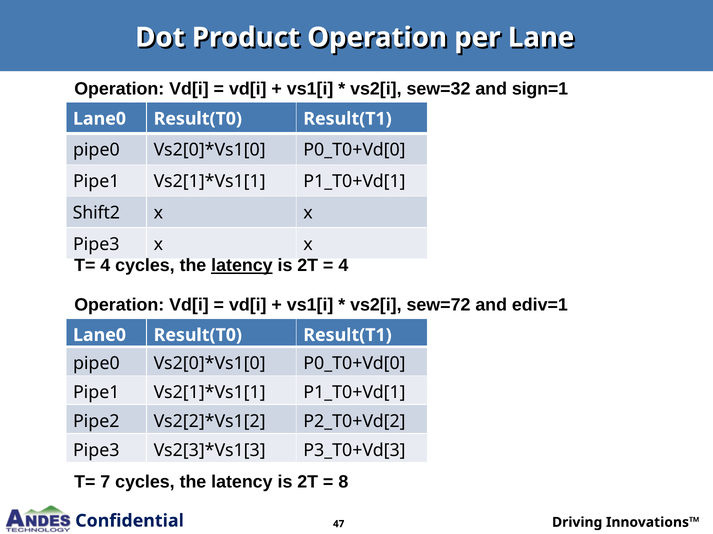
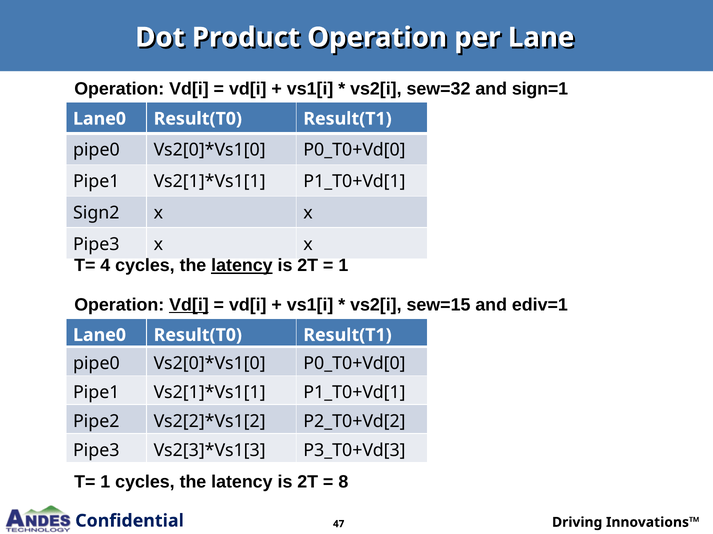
Shift2: Shift2 -> Sign2
4 at (343, 266): 4 -> 1
Vd[i at (189, 305) underline: none -> present
sew=72: sew=72 -> sew=15
T= 7: 7 -> 1
